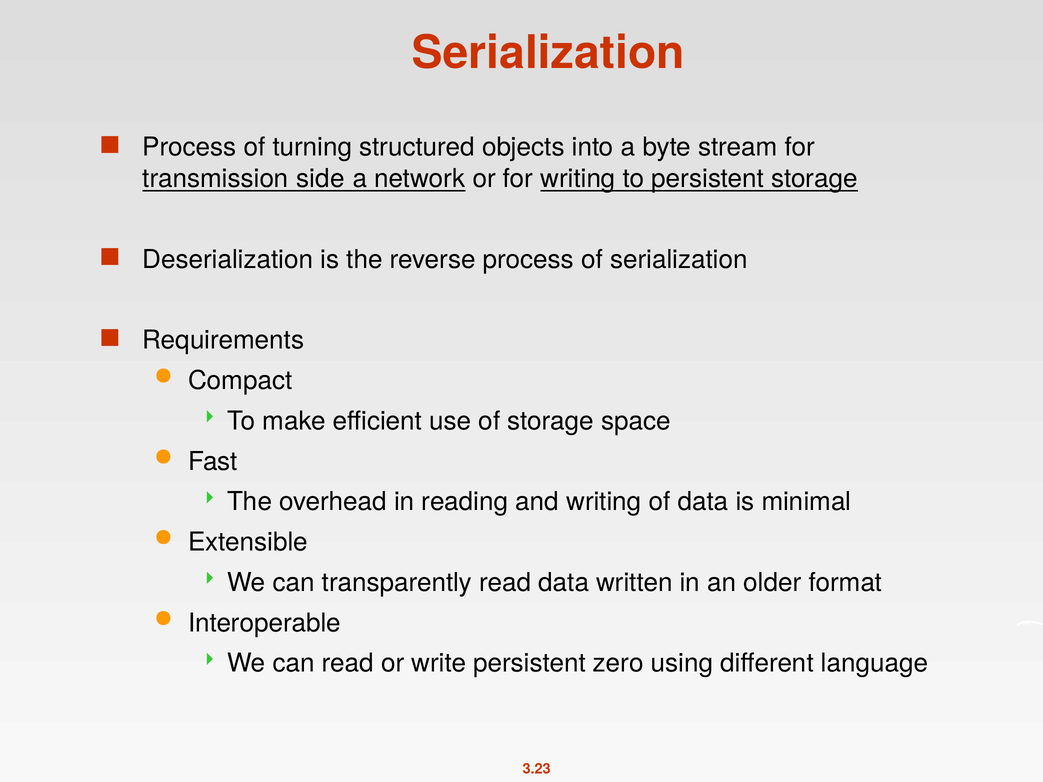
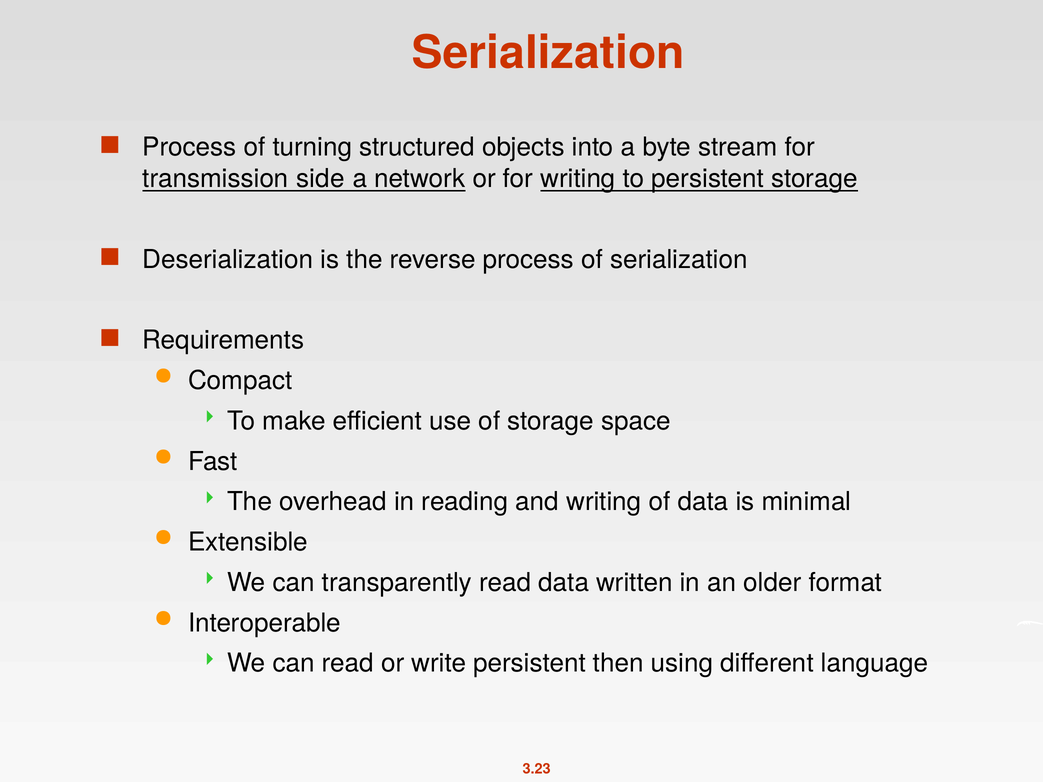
zero: zero -> then
